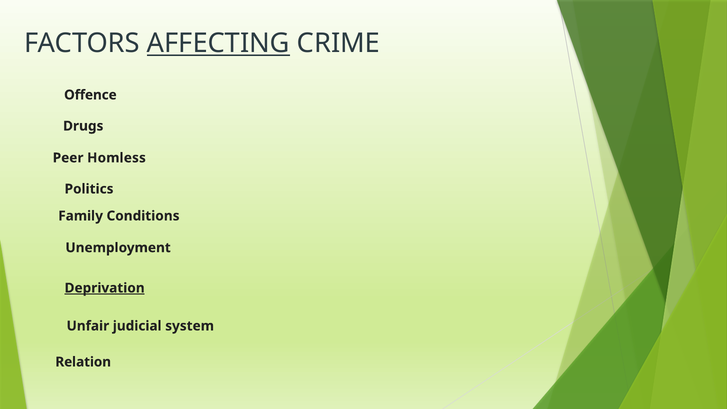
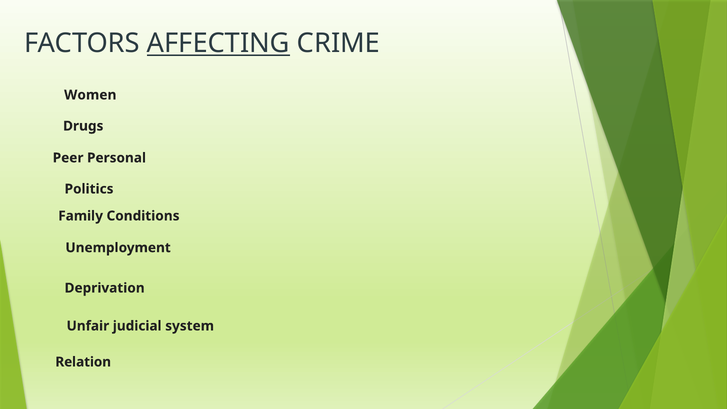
Offence: Offence -> Women
Homless: Homless -> Personal
Deprivation underline: present -> none
